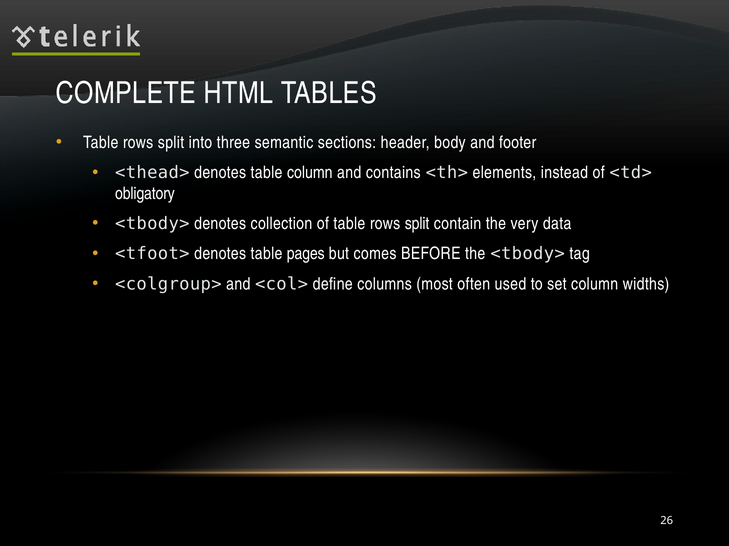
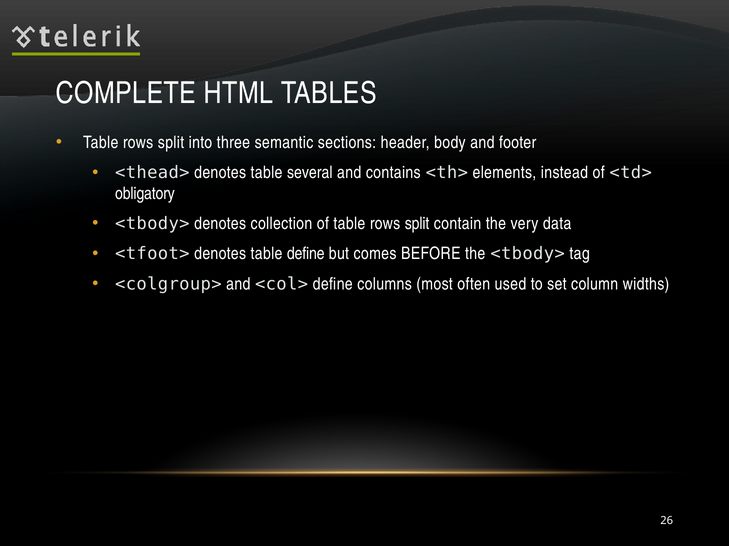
table column: column -> several
table pages: pages -> define
